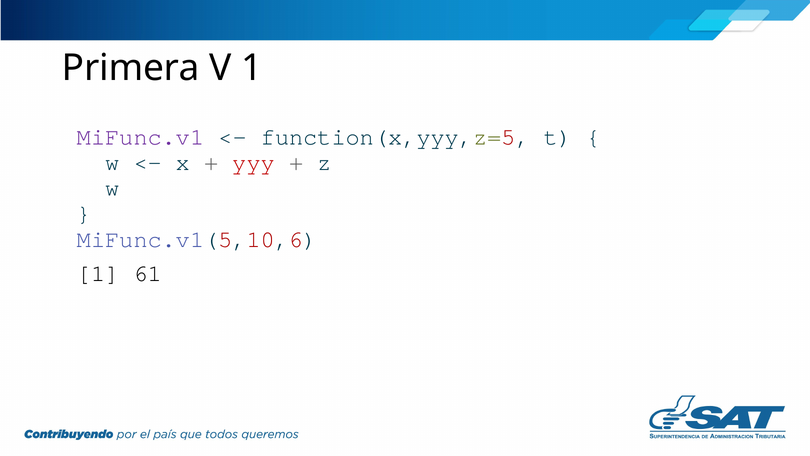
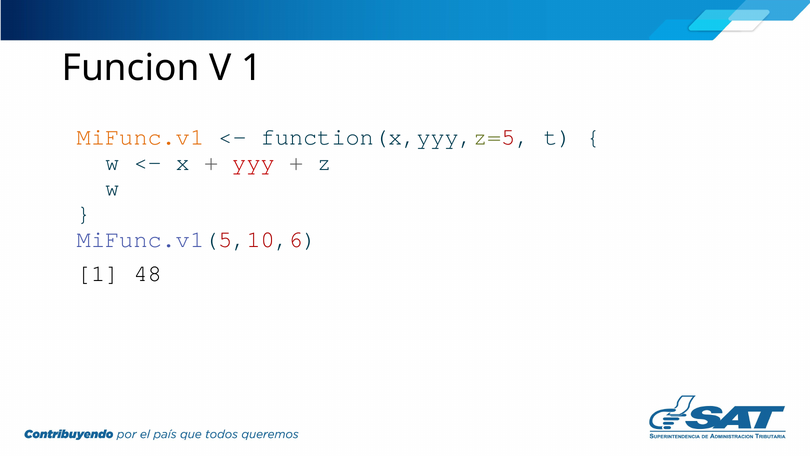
Primera: Primera -> Funcion
MiFunc.v1 colour: purple -> orange
61: 61 -> 48
